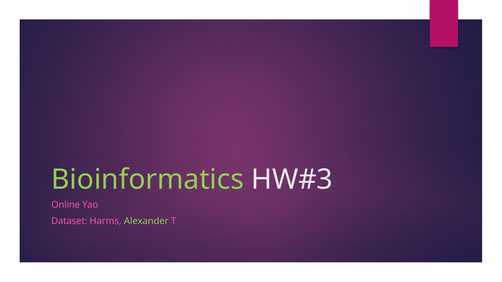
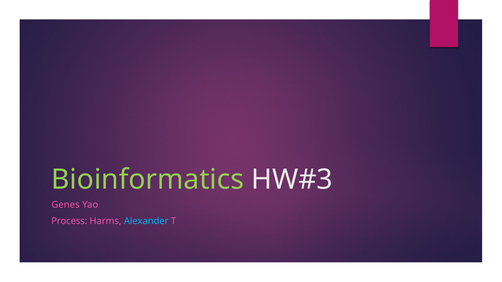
Online: Online -> Genes
Dataset: Dataset -> Process
Alexander colour: light green -> light blue
